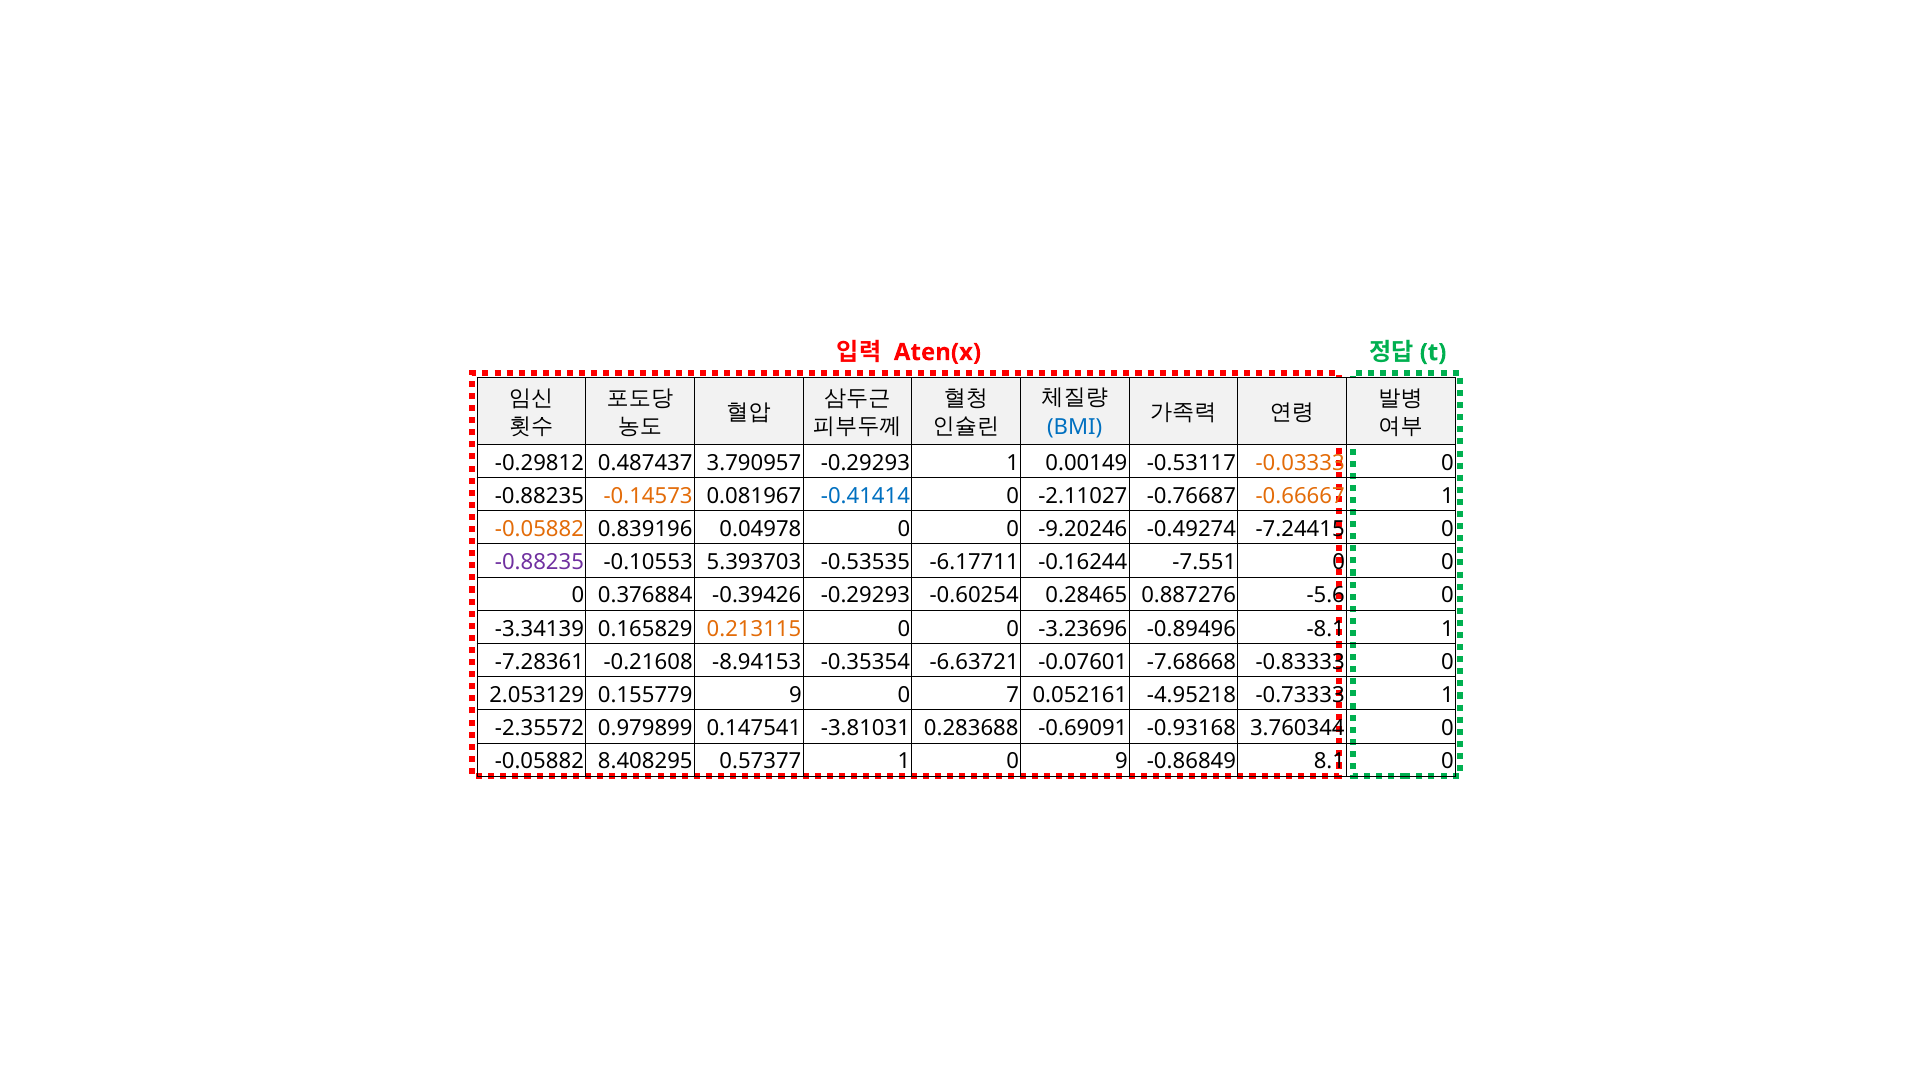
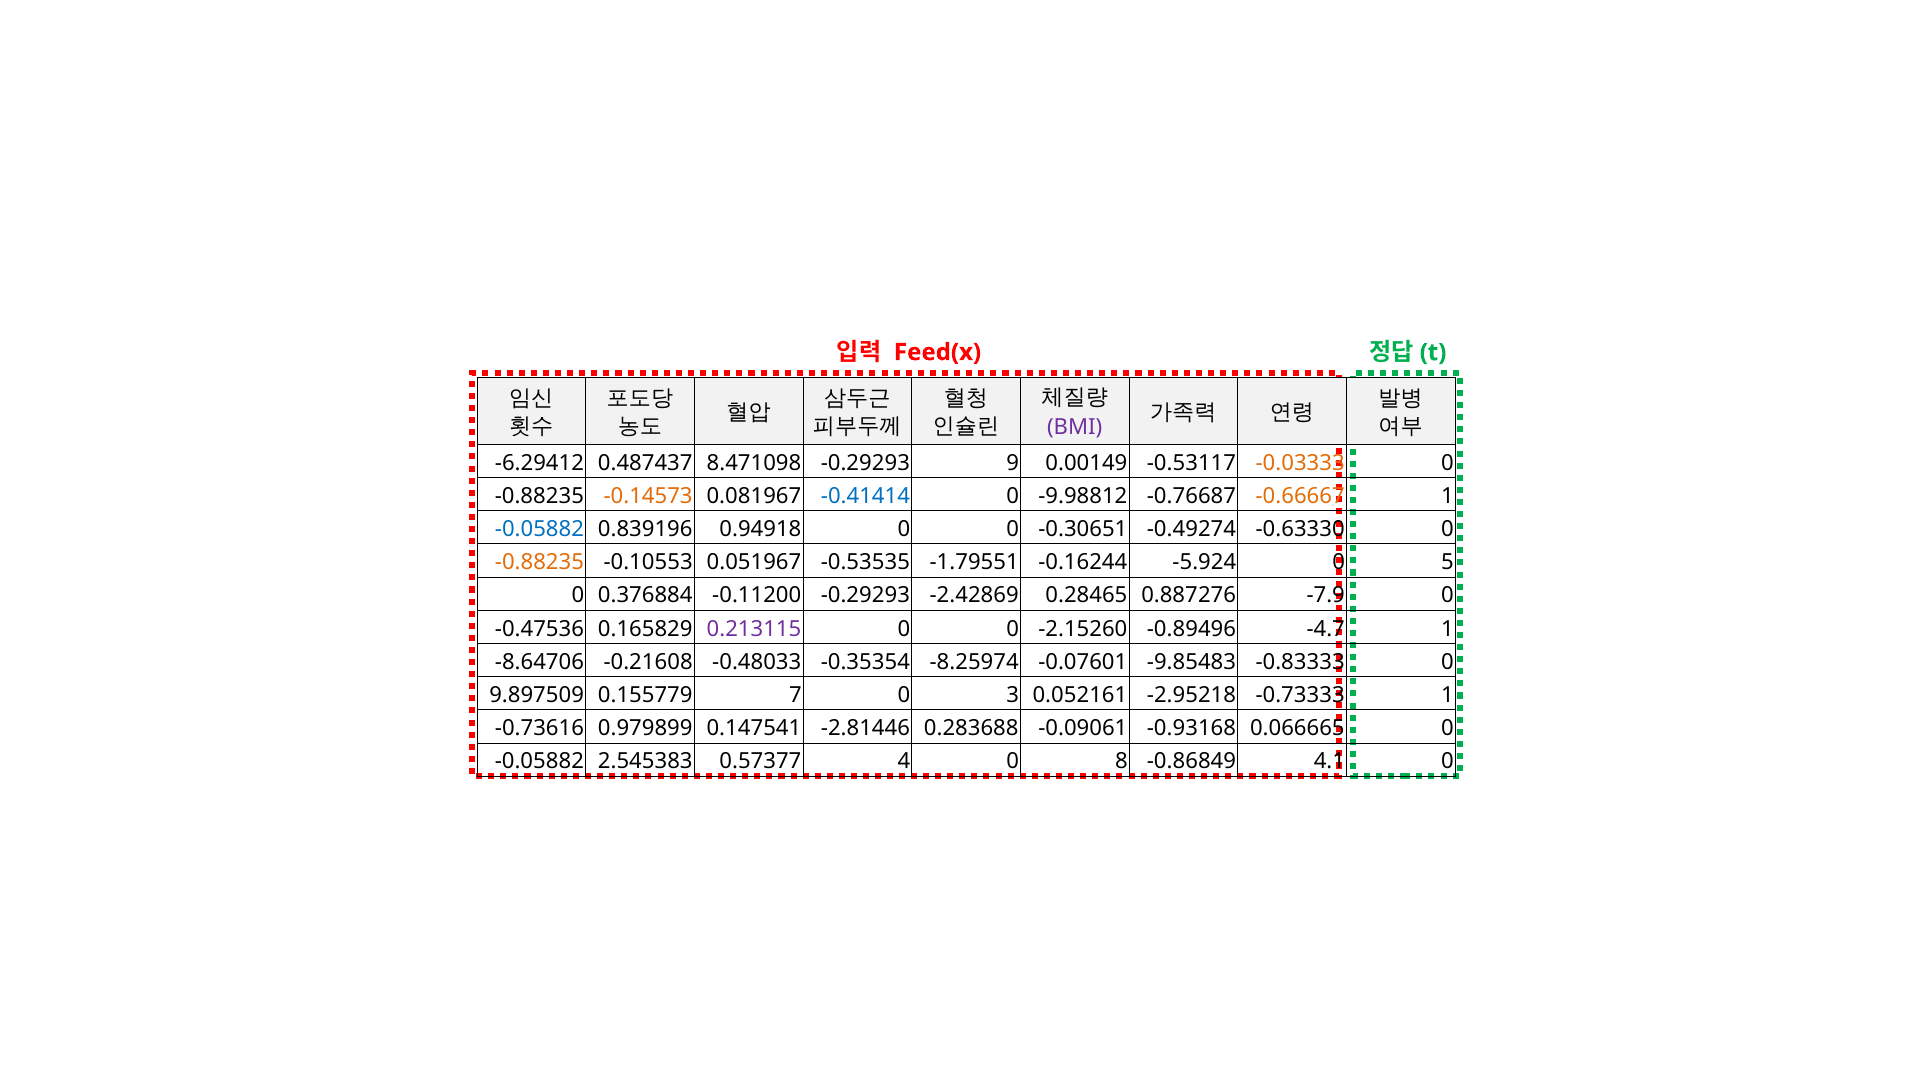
Aten(x: Aten(x -> Feed(x
BMI colour: blue -> purple
-0.29812: -0.29812 -> -6.29412
3.790957: 3.790957 -> 8.471098
-0.29293 1: 1 -> 9
-2.11027: -2.11027 -> -9.98812
-0.05882 at (539, 529) colour: orange -> blue
0.04978: 0.04978 -> 0.94918
-9.20246: -9.20246 -> -0.30651
-7.24415: -7.24415 -> -0.63330
-0.88235 at (539, 562) colour: purple -> orange
5.393703: 5.393703 -> 0.051967
-6.17711: -6.17711 -> -1.79551
-7.551: -7.551 -> -5.924
0 at (1447, 562): 0 -> 5
-0.39426: -0.39426 -> -0.11200
-0.60254: -0.60254 -> -2.42869
-5.6: -5.6 -> -7.9
-3.34139: -3.34139 -> -0.47536
0.213115 colour: orange -> purple
-3.23696: -3.23696 -> -2.15260
-8.1: -8.1 -> -4.7
-7.28361: -7.28361 -> -8.64706
-8.94153: -8.94153 -> -0.48033
-6.63721: -6.63721 -> -8.25974
-7.68668: -7.68668 -> -9.85483
2.053129: 2.053129 -> 9.897509
0.155779 9: 9 -> 7
7: 7 -> 3
-4.95218: -4.95218 -> -2.95218
-2.35572: -2.35572 -> -0.73616
-3.81031: -3.81031 -> -2.81446
-0.69091: -0.69091 -> -0.09061
3.760344: 3.760344 -> 0.066665
8.408295: 8.408295 -> 2.545383
0.57377 1: 1 -> 4
0 9: 9 -> 8
8.1: 8.1 -> 4.1
